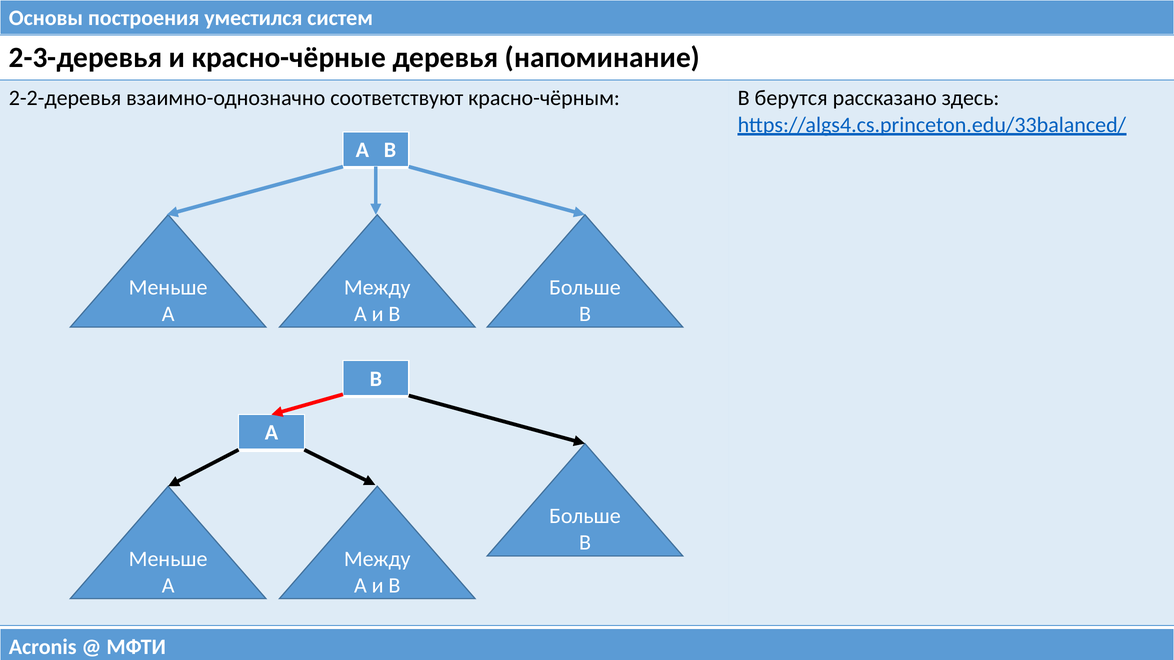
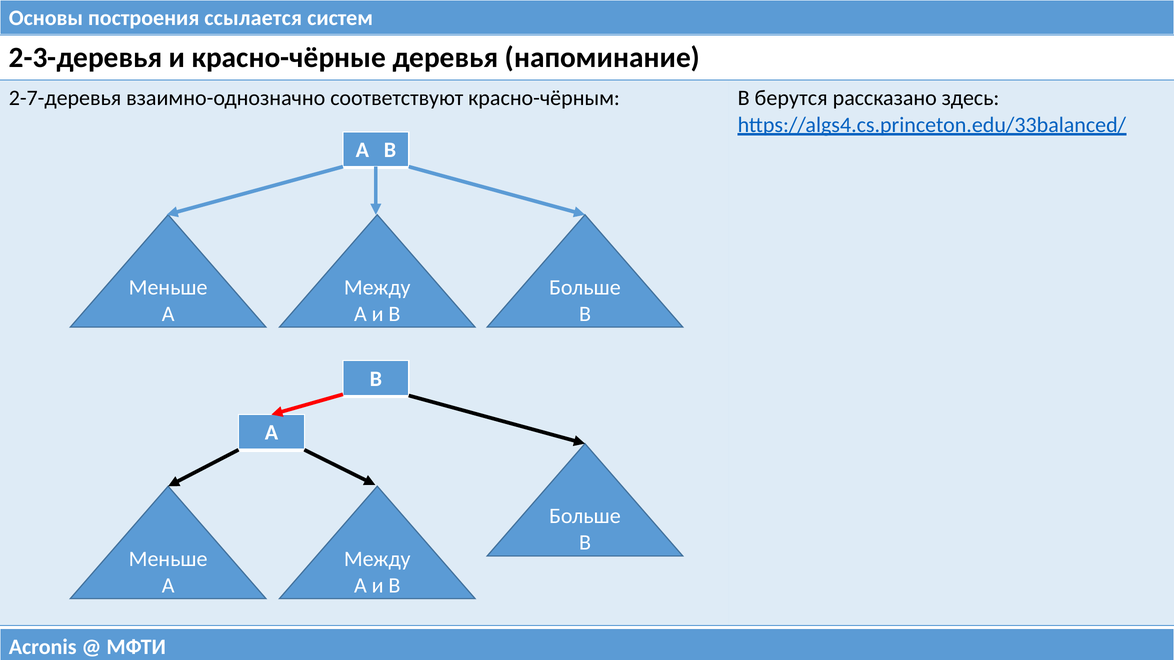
уместился: уместился -> ссылается
2-2-деревья: 2-2-деревья -> 2-7-деревья
